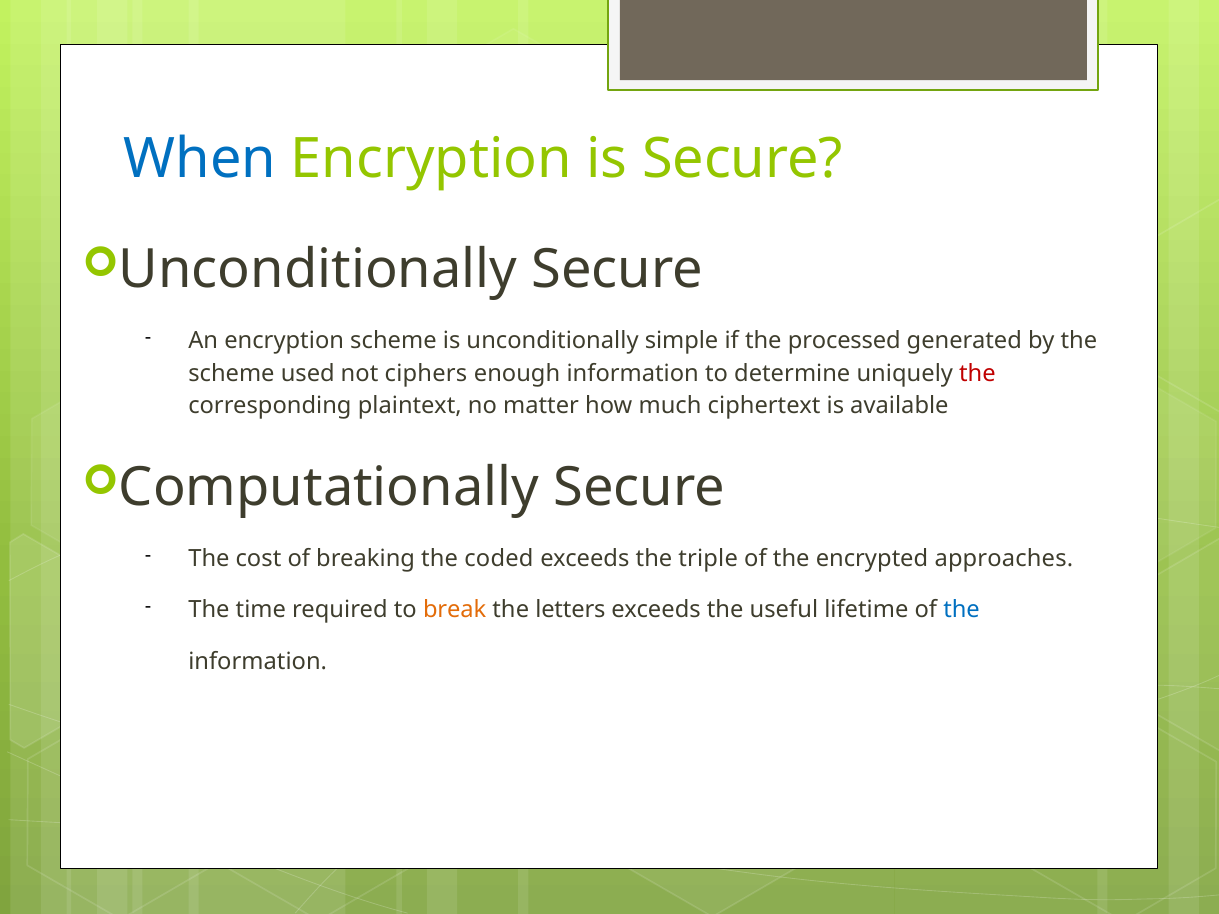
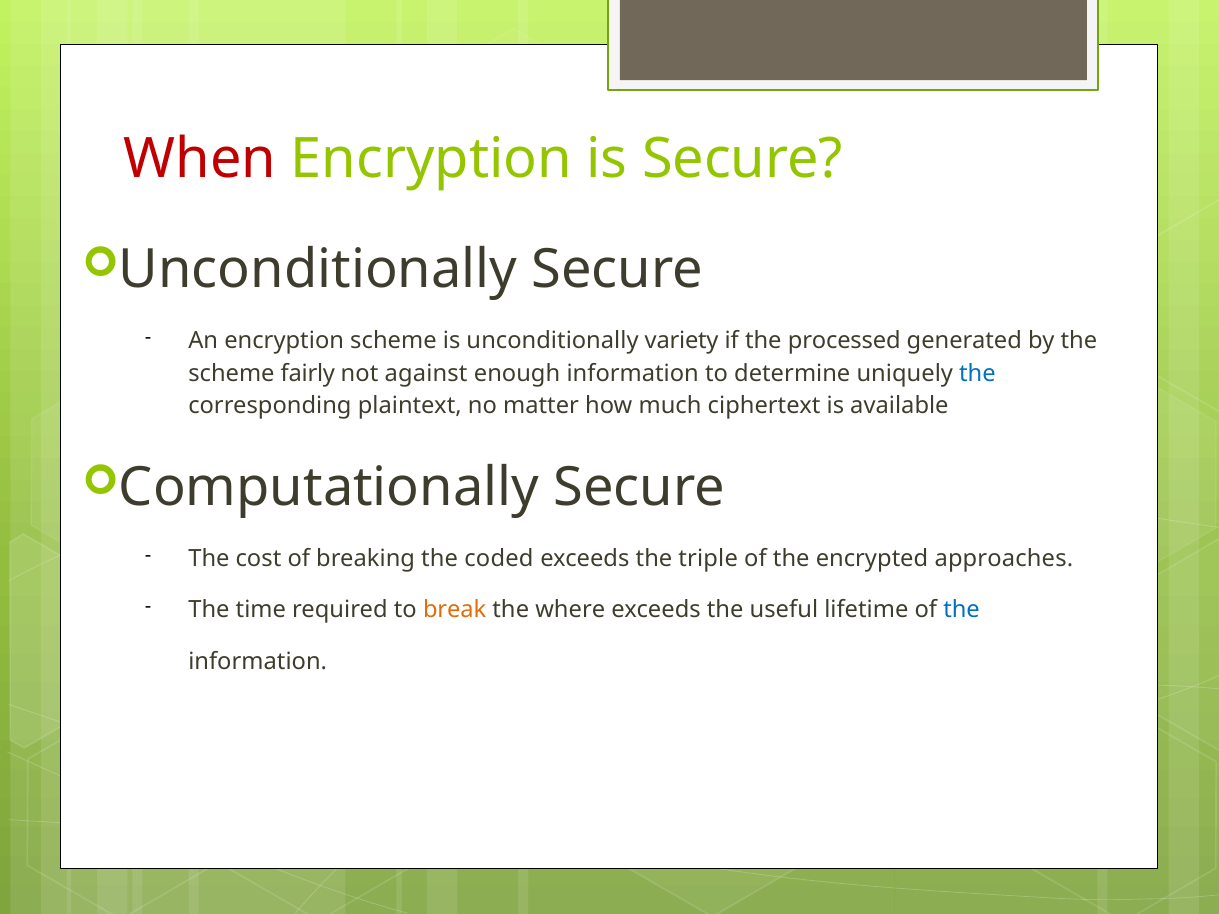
When colour: blue -> red
simple: simple -> variety
used: used -> fairly
ciphers: ciphers -> against
the at (977, 373) colour: red -> blue
letters: letters -> where
